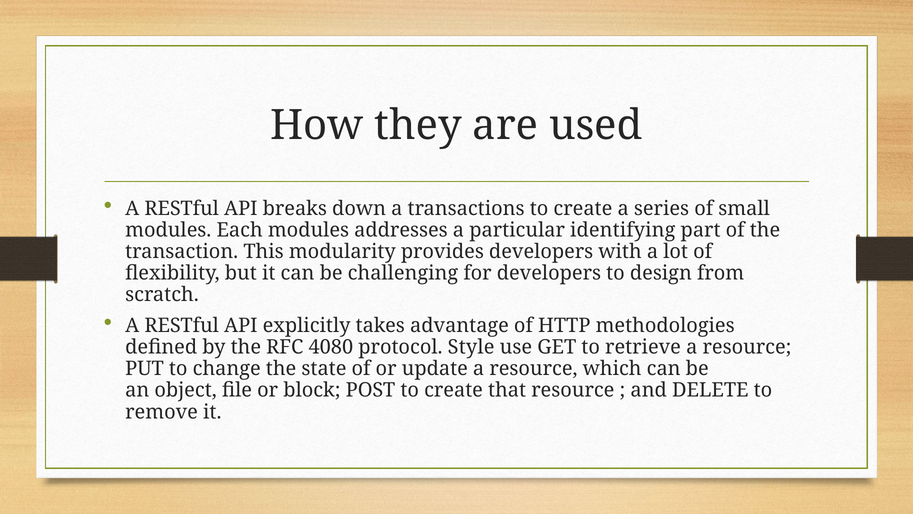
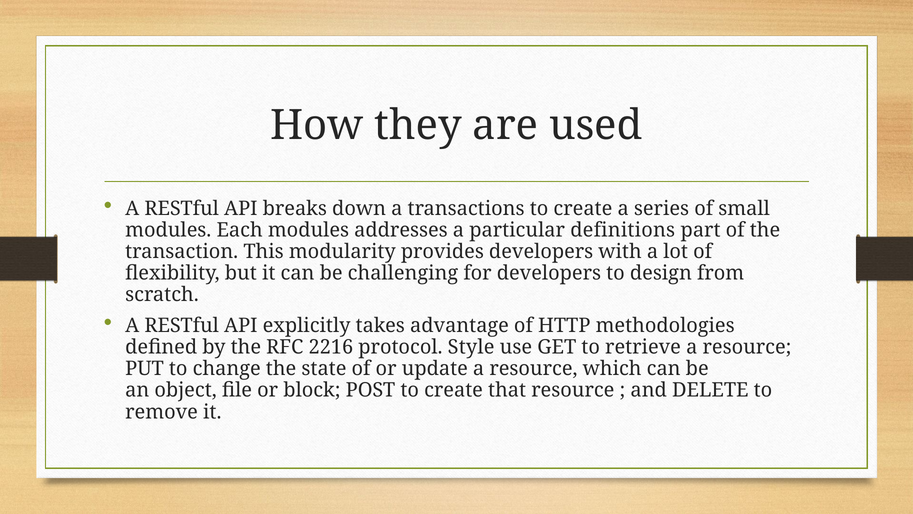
identifying: identifying -> definitions
4080: 4080 -> 2216
